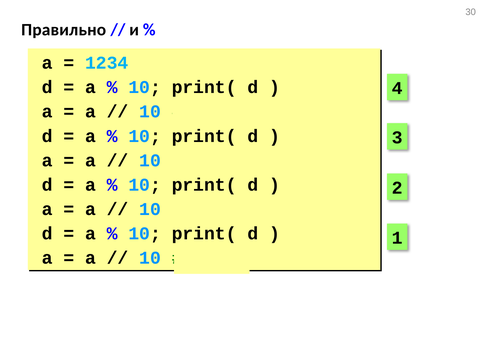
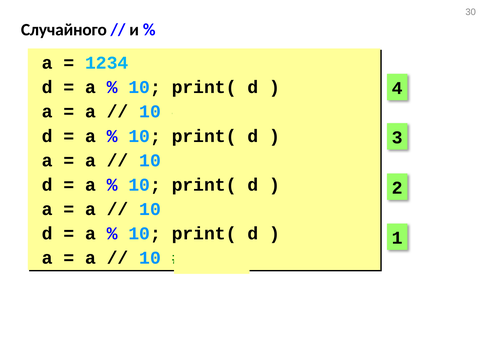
Правильно: Правильно -> Случайного
